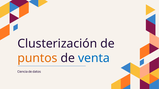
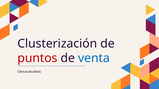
puntos colour: orange -> red
